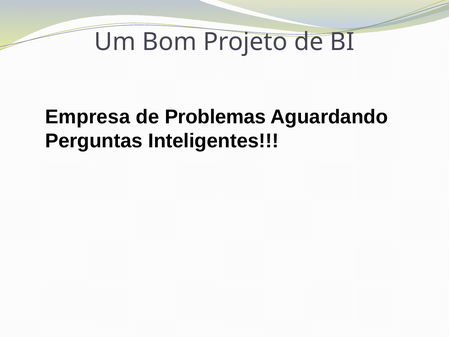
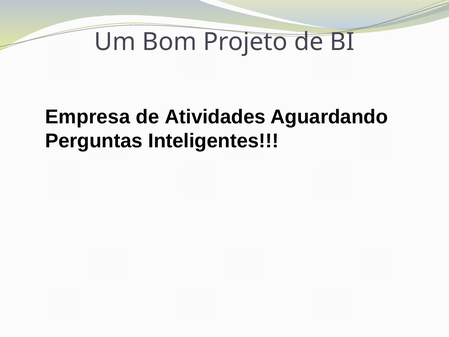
Problemas: Problemas -> Atividades
